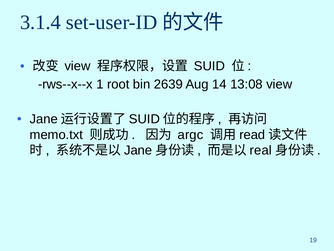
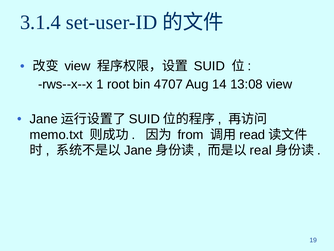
2639: 2639 -> 4707
argc: argc -> from
